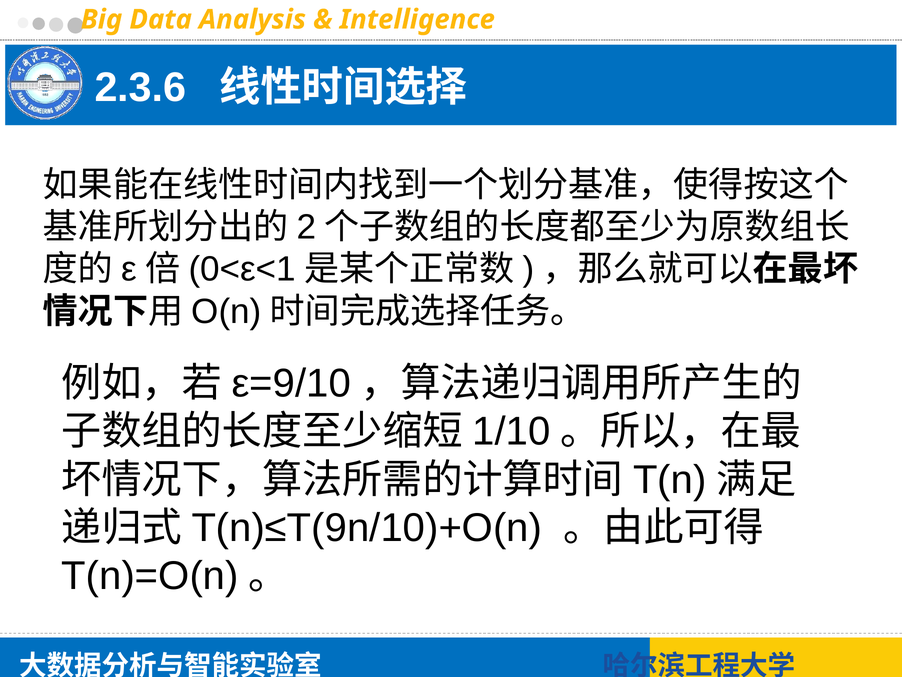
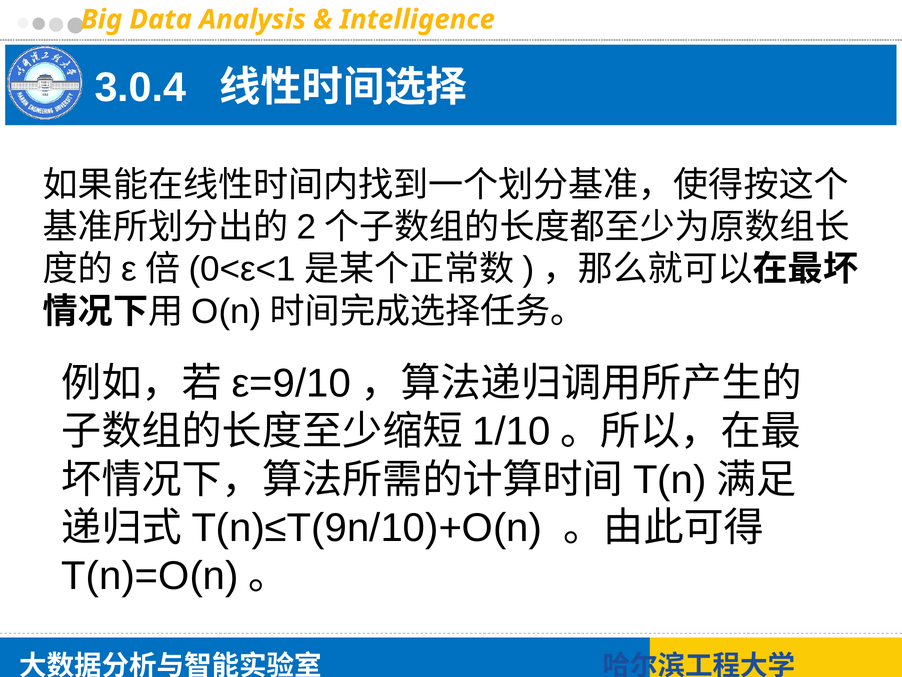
2.3.6: 2.3.6 -> 3.0.4
